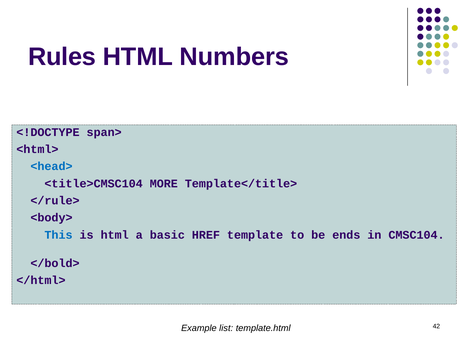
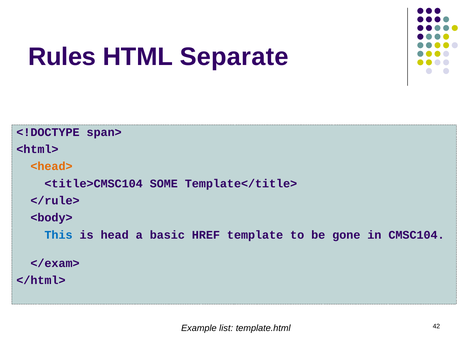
Numbers: Numbers -> Separate
<head> colour: blue -> orange
MORE: MORE -> SOME
is html: html -> head
ends: ends -> gone
</bold>: </bold> -> </exam>
